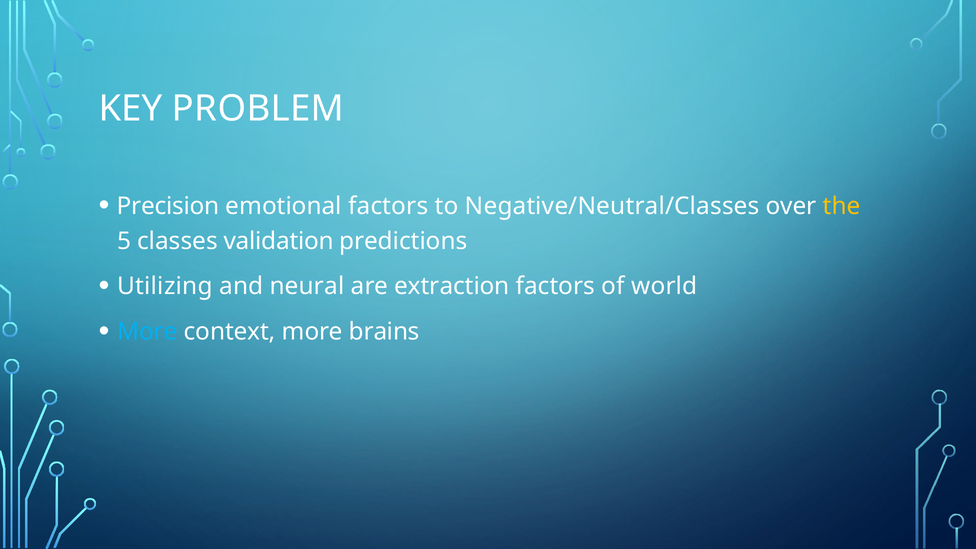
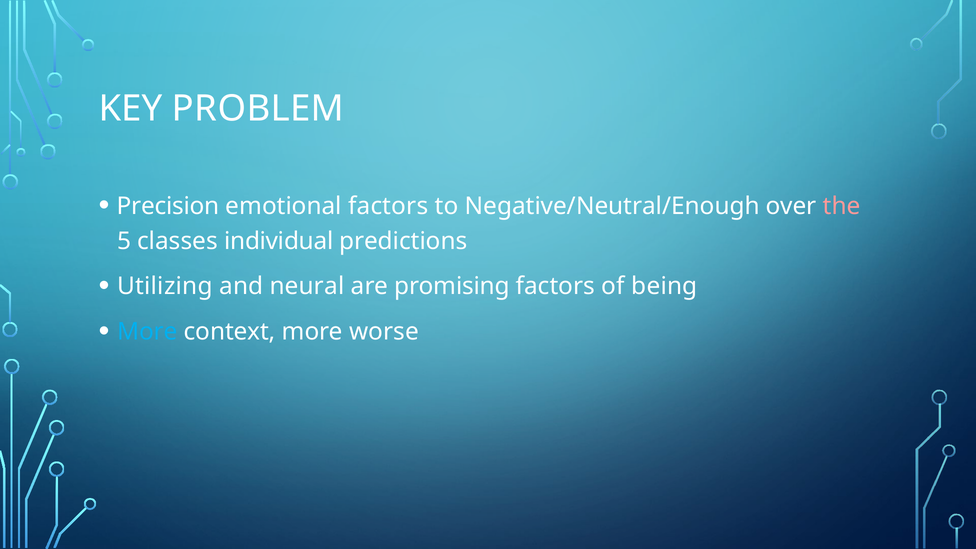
Negative/Neutral/Classes: Negative/Neutral/Classes -> Negative/Neutral/Enough
the colour: yellow -> pink
validation: validation -> individual
extraction: extraction -> promising
world: world -> being
brains: brains -> worse
